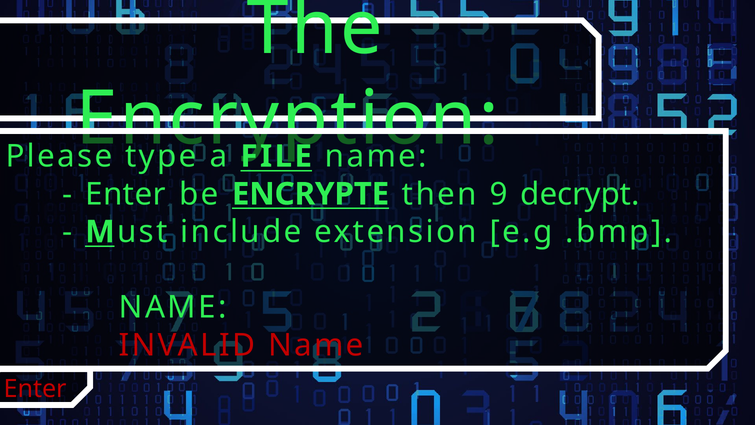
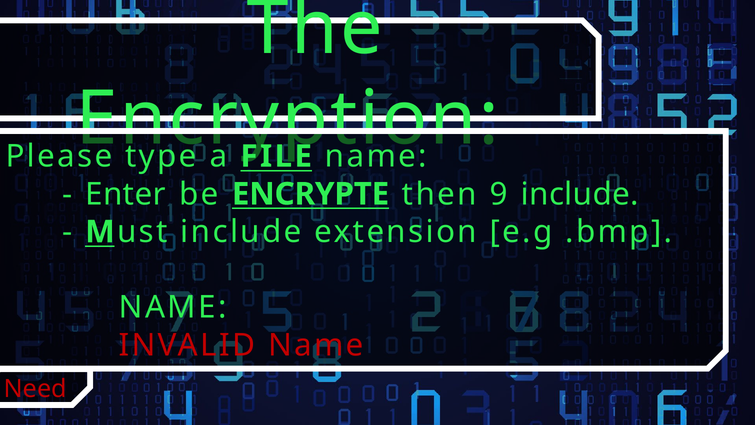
9 decrypt: decrypt -> include
Enter at (35, 388): Enter -> Need
